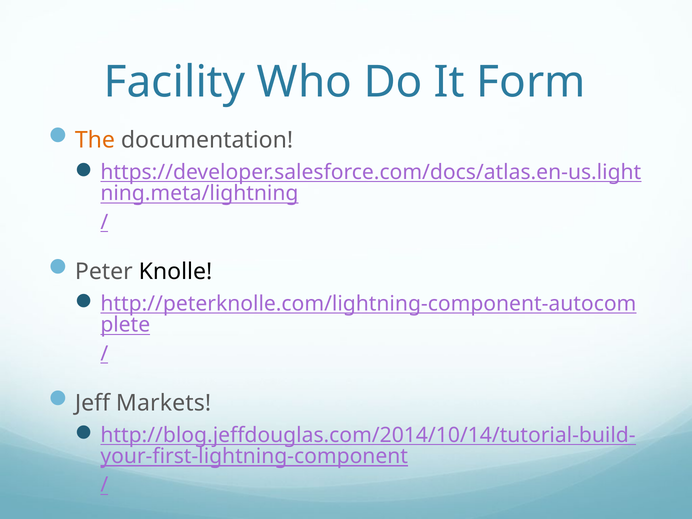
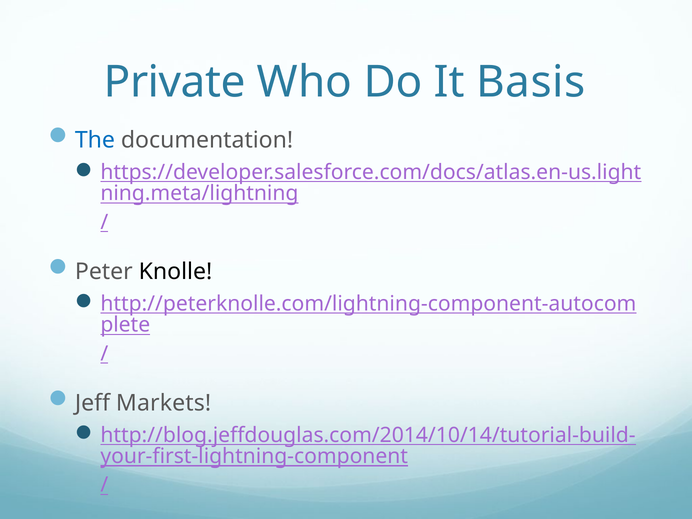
Facility: Facility -> Private
Form: Form -> Basis
The colour: orange -> blue
